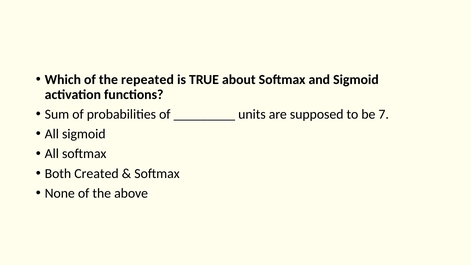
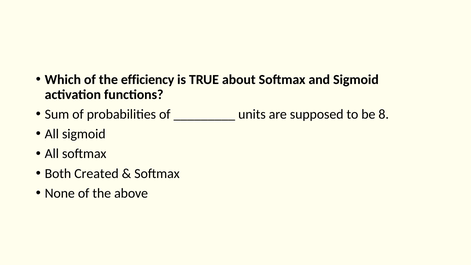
repeated: repeated -> efficiency
7: 7 -> 8
